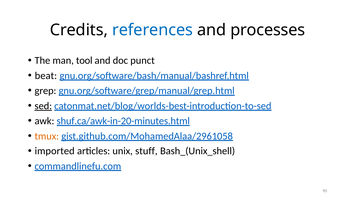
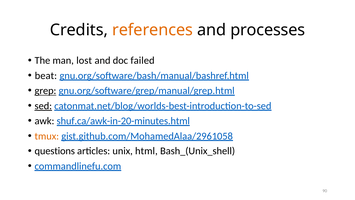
references colour: blue -> orange
tool: tool -> lost
punct: punct -> failed
grep underline: none -> present
imported: imported -> questions
stuff: stuff -> html
